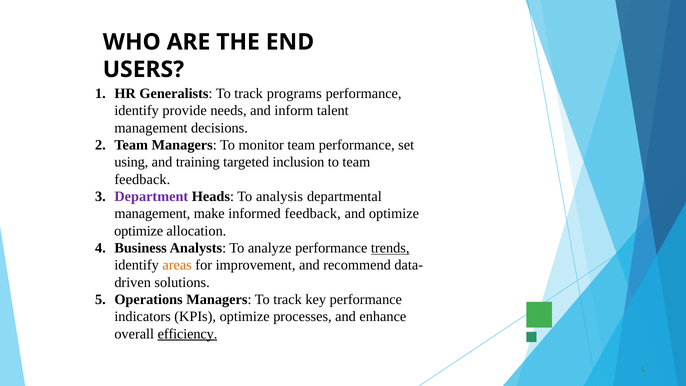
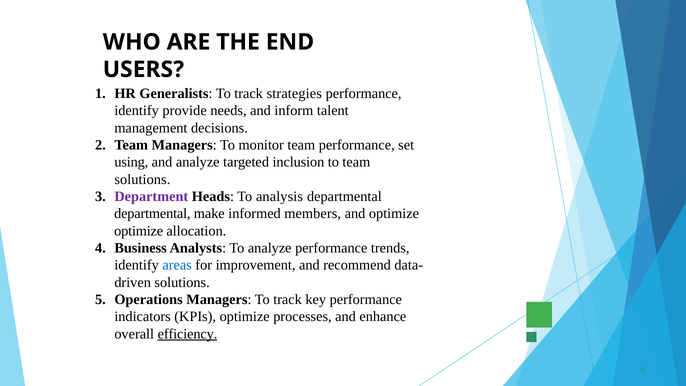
programs: programs -> strategies
and training: training -> analyze
feedback at (142, 179): feedback -> solutions
management at (152, 214): management -> departmental
informed feedback: feedback -> members
trends underline: present -> none
areas colour: orange -> blue
